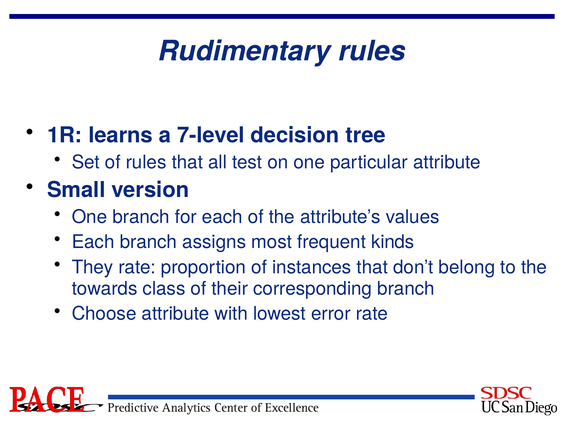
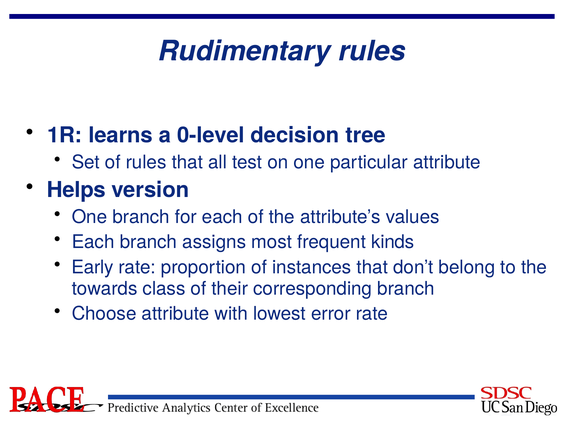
7-level: 7-level -> 0-level
Small: Small -> Helps
They: They -> Early
